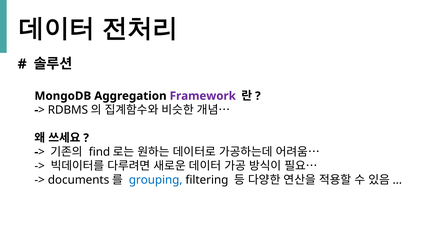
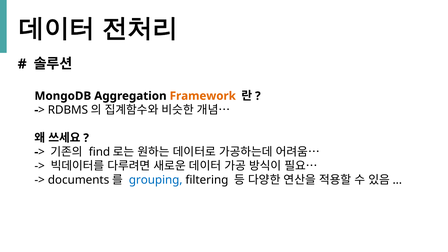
Framework colour: purple -> orange
